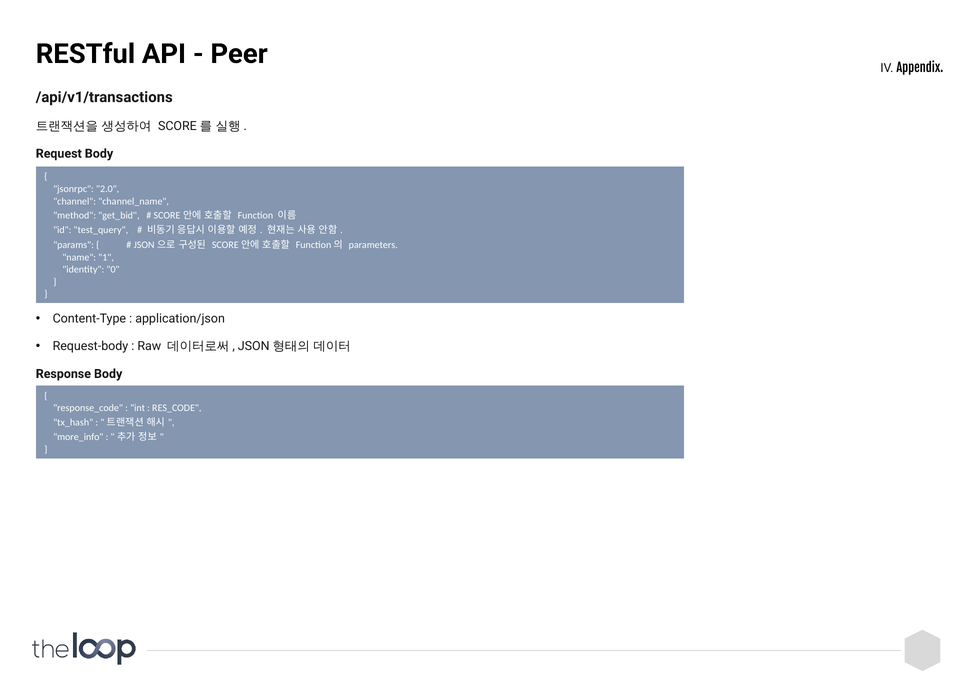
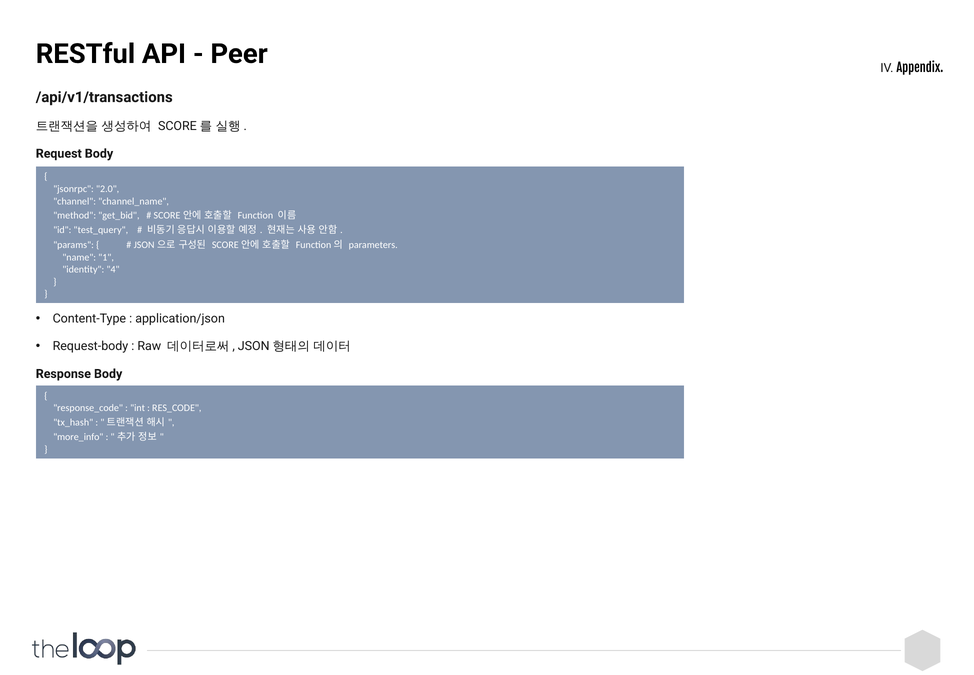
0: 0 -> 4
